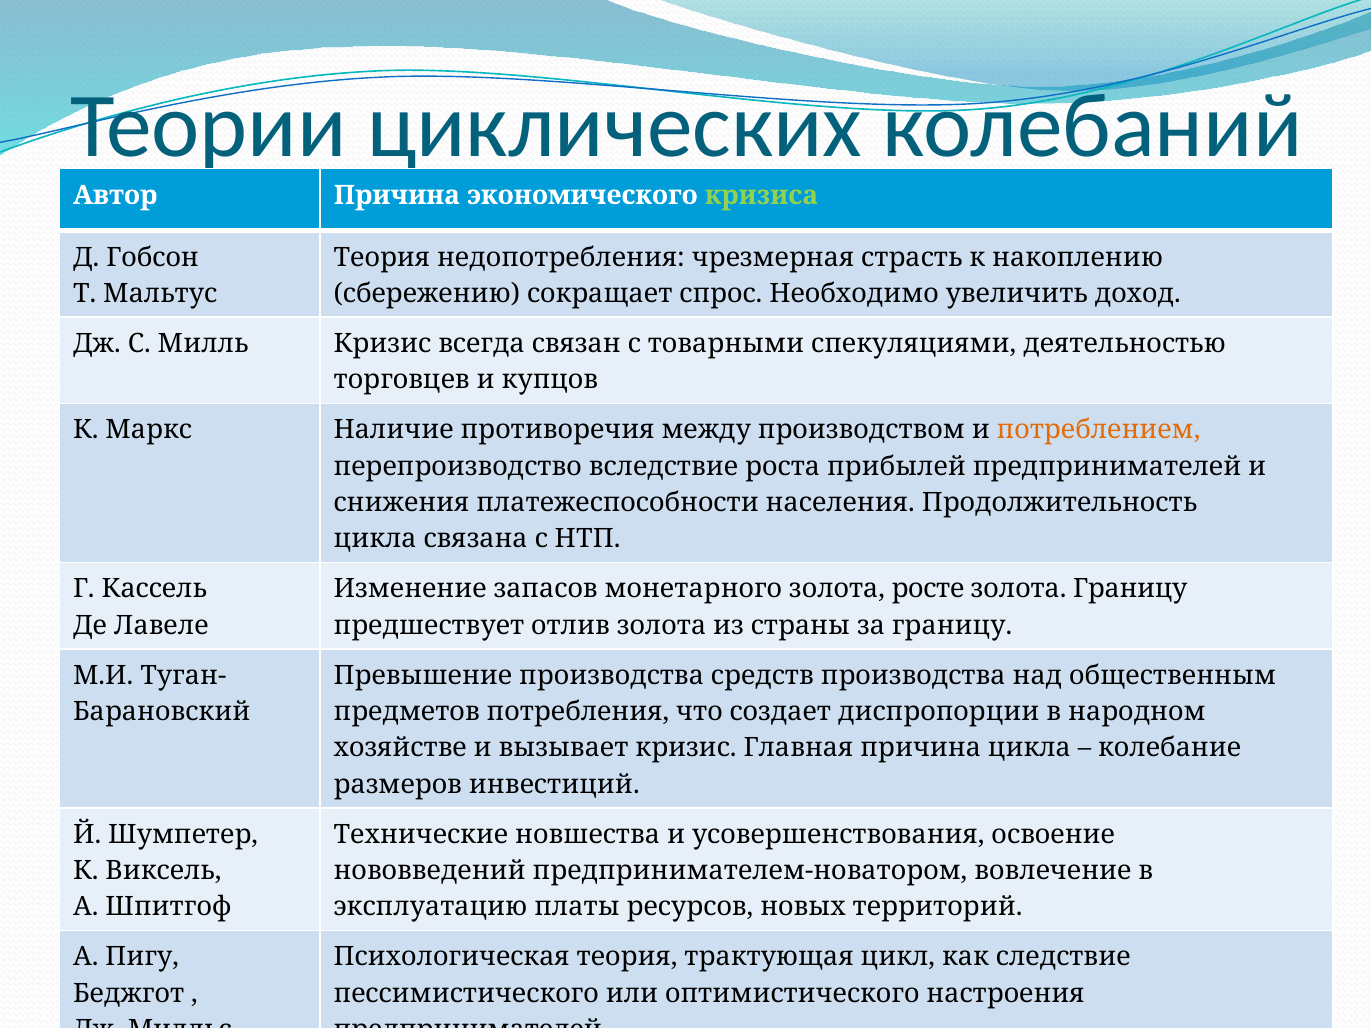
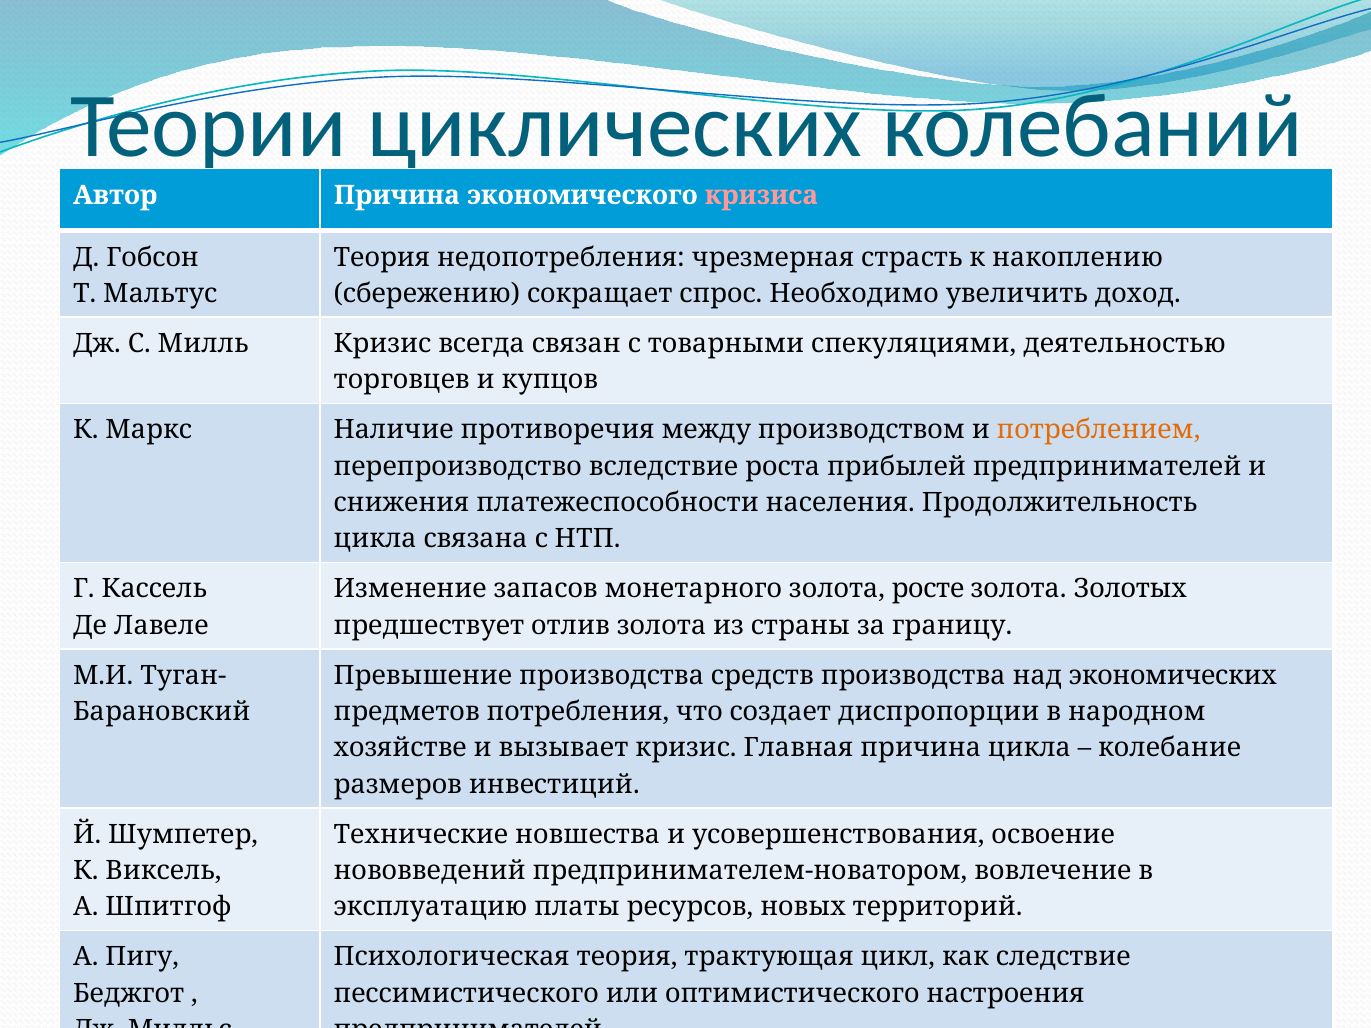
кризиса colour: light green -> pink
золота Границу: Границу -> Золотых
общественным: общественным -> экономических
